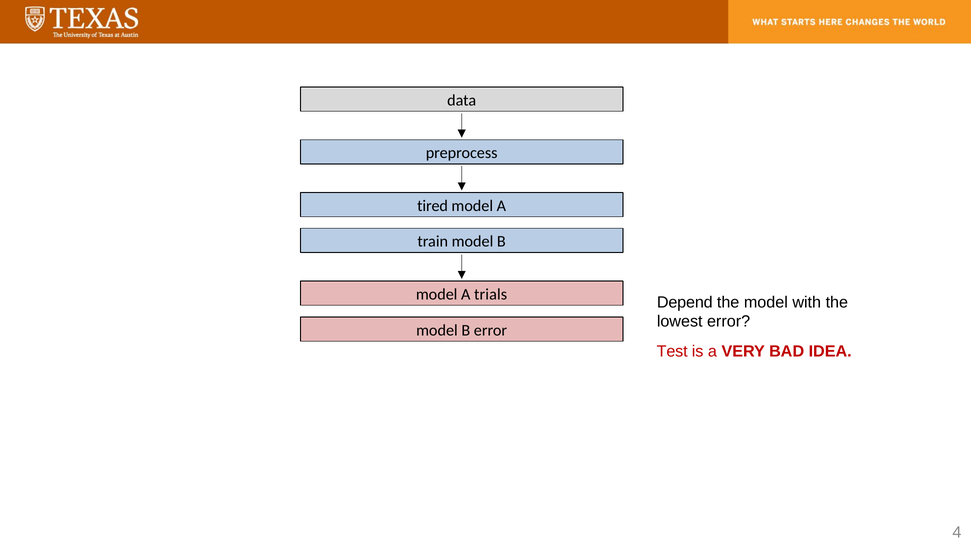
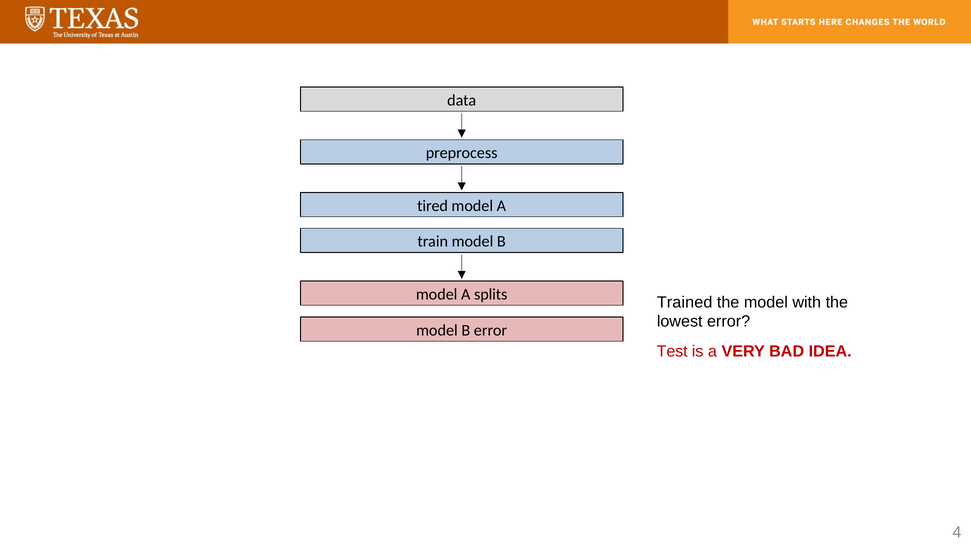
trials: trials -> splits
Depend: Depend -> Trained
